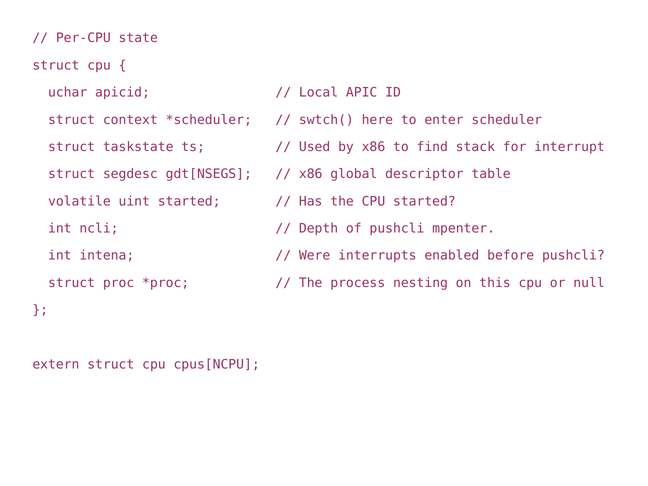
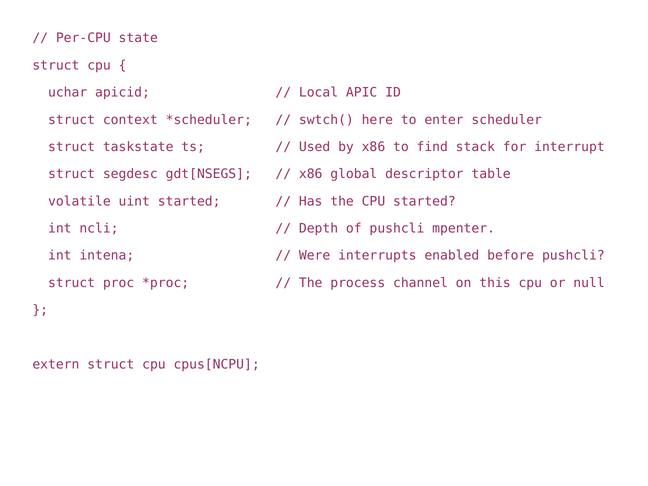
nesting: nesting -> channel
